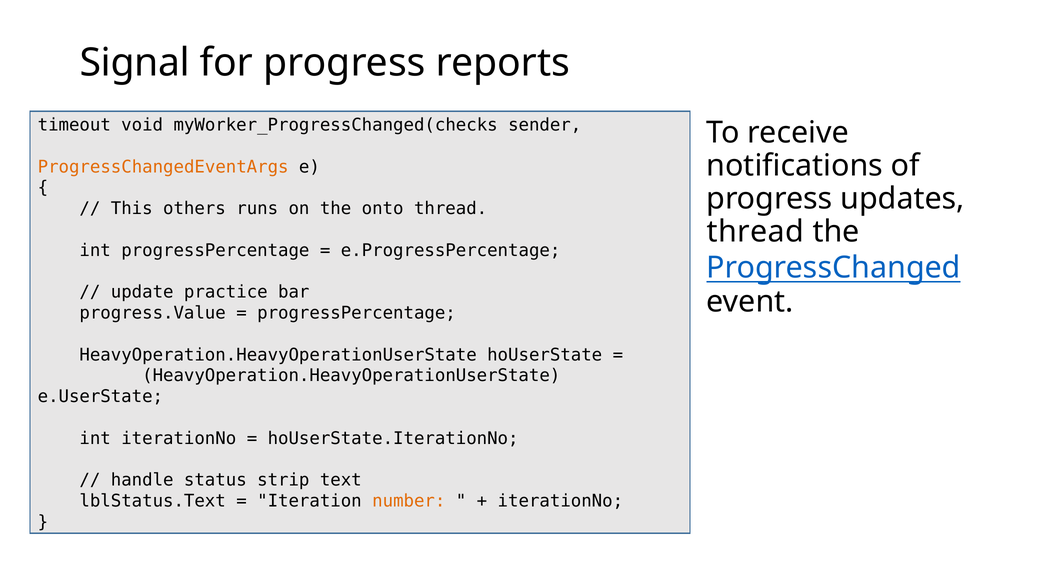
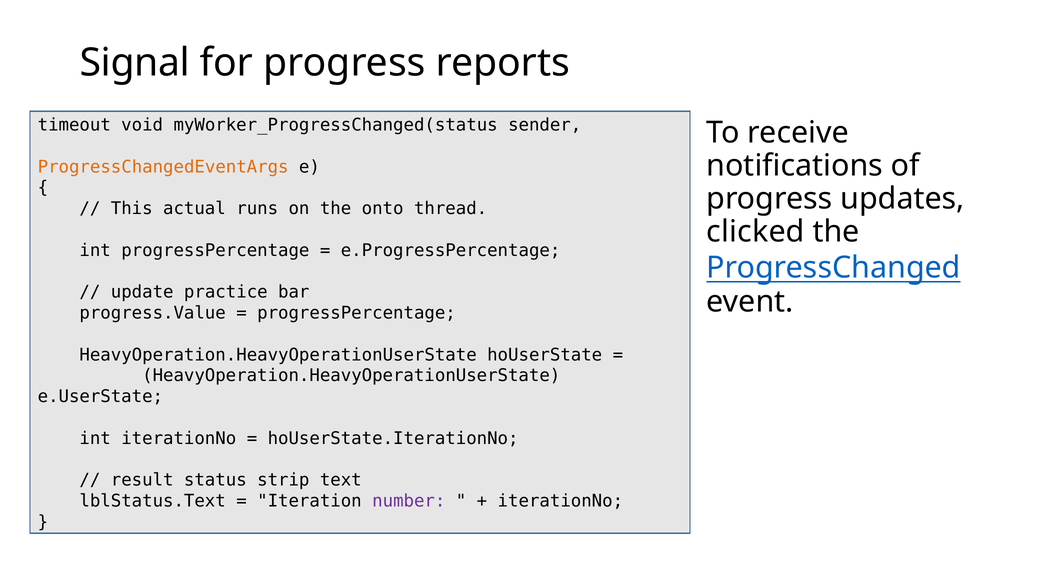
myWorker_ProgressChanged(checks: myWorker_ProgressChanged(checks -> myWorker_ProgressChanged(status
others: others -> actual
thread at (755, 231): thread -> clicked
handle: handle -> result
number colour: orange -> purple
